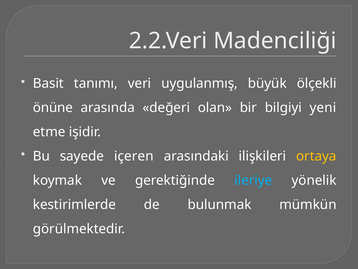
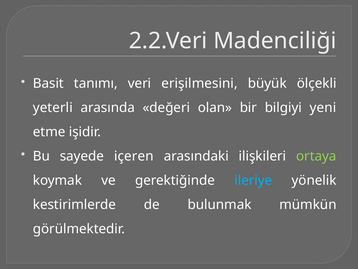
uygulanmış: uygulanmış -> erişilmesini
önüne: önüne -> yeterli
ortaya colour: yellow -> light green
